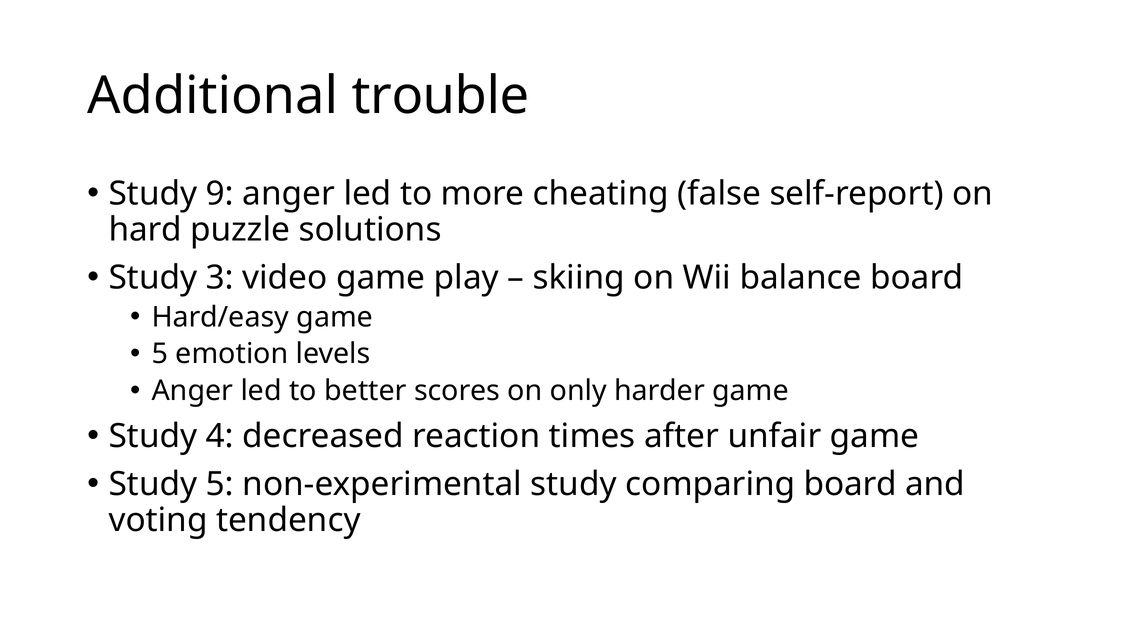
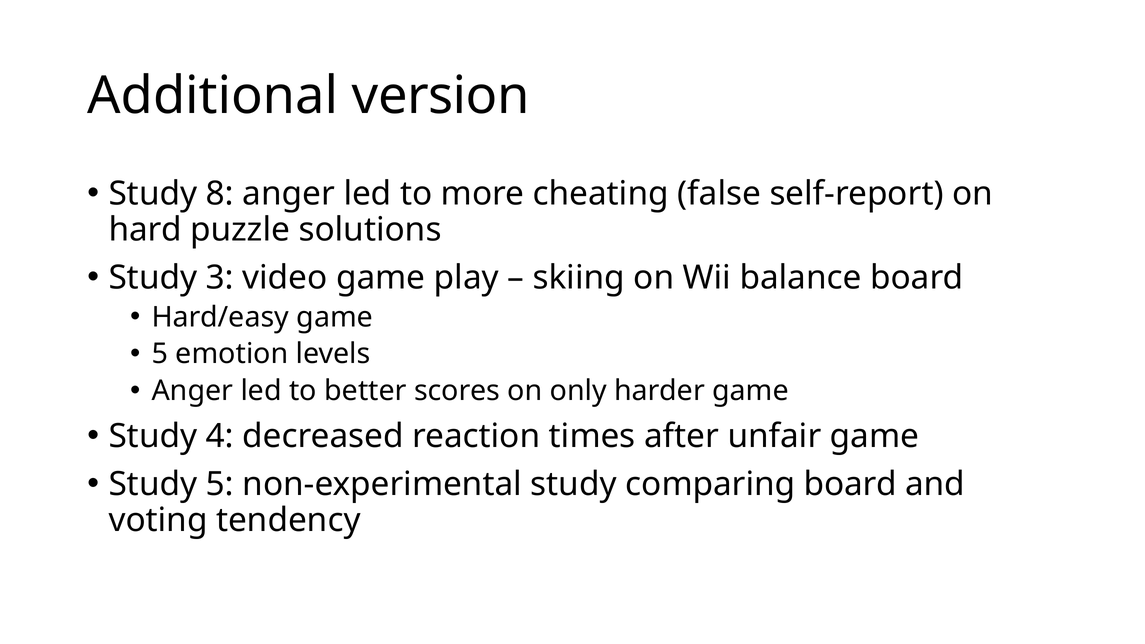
trouble: trouble -> version
9: 9 -> 8
